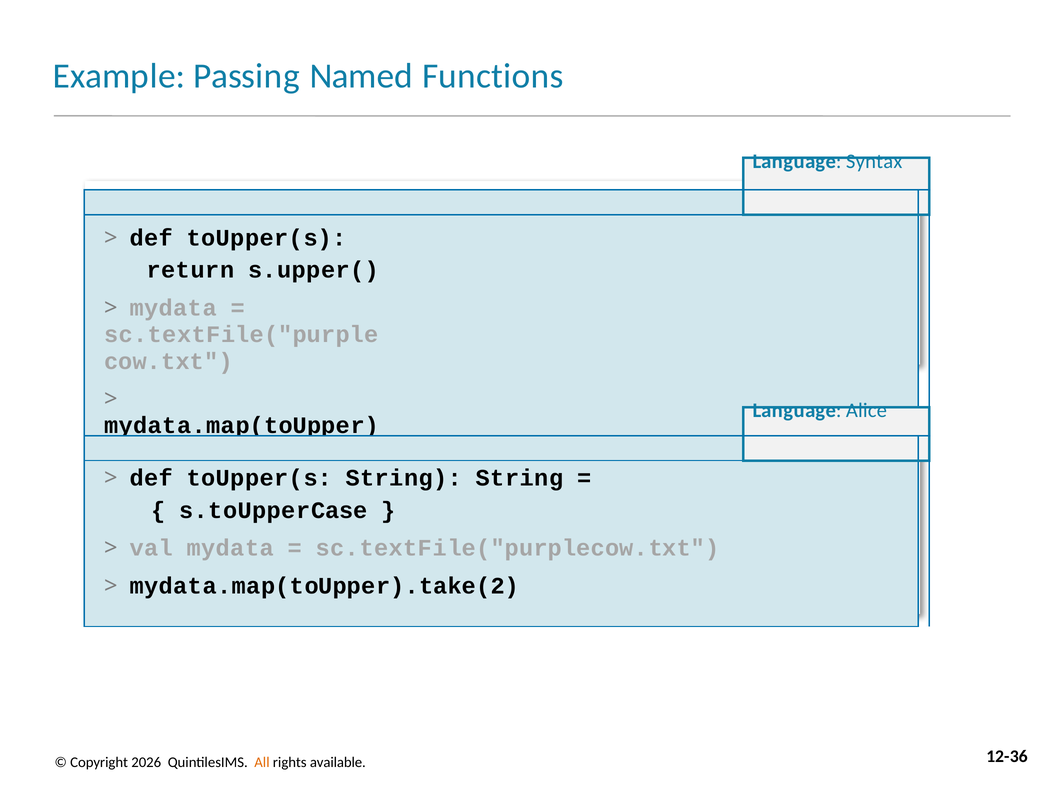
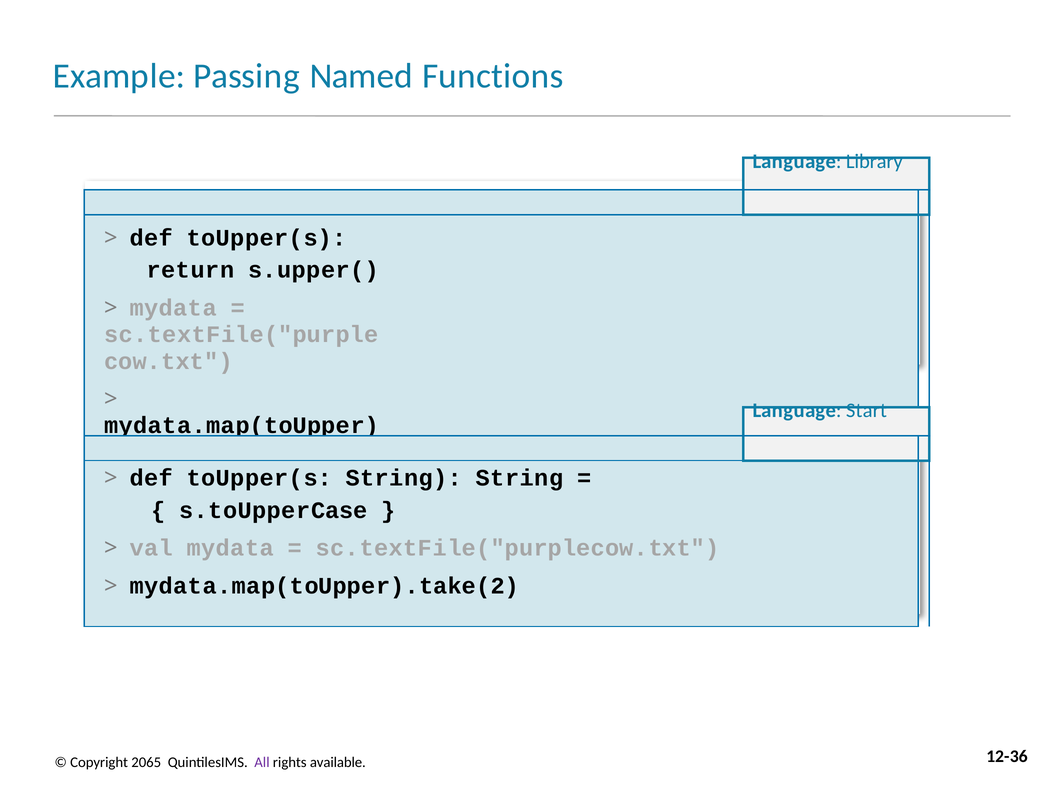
Syntax: Syntax -> Library
Alice: Alice -> Start
2026: 2026 -> 2065
All colour: orange -> purple
